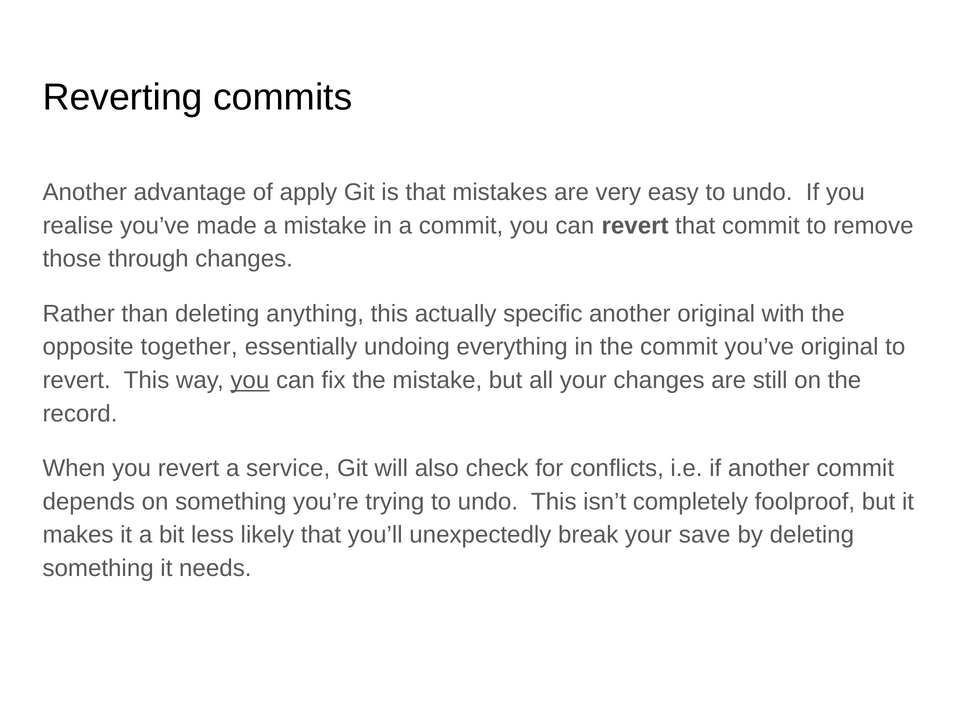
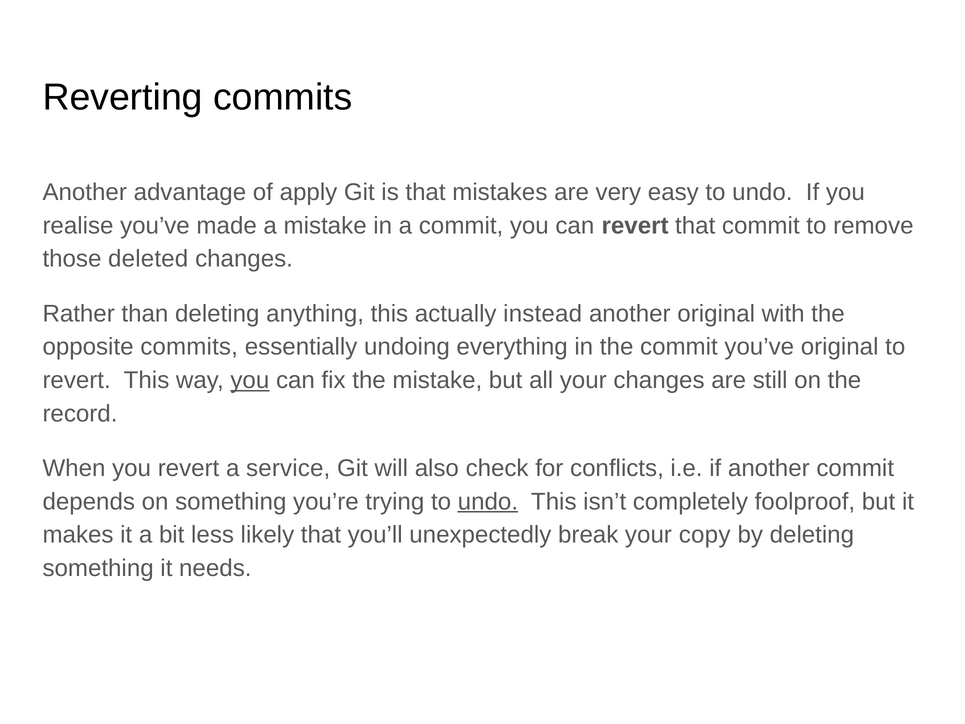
through: through -> deleted
specific: specific -> instead
opposite together: together -> commits
undo at (488, 501) underline: none -> present
save: save -> copy
